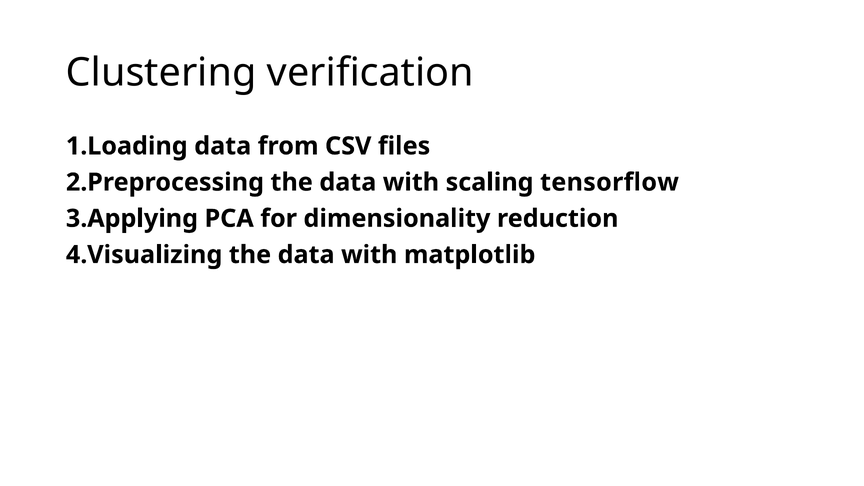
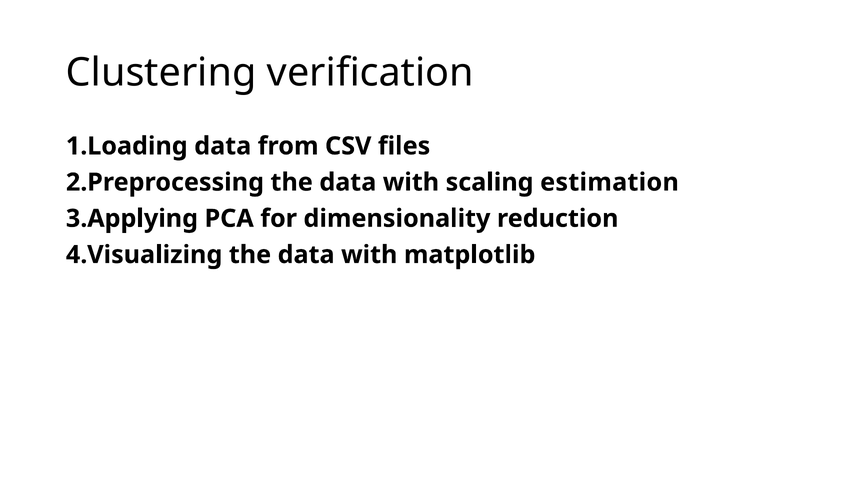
tensorflow: tensorflow -> estimation
